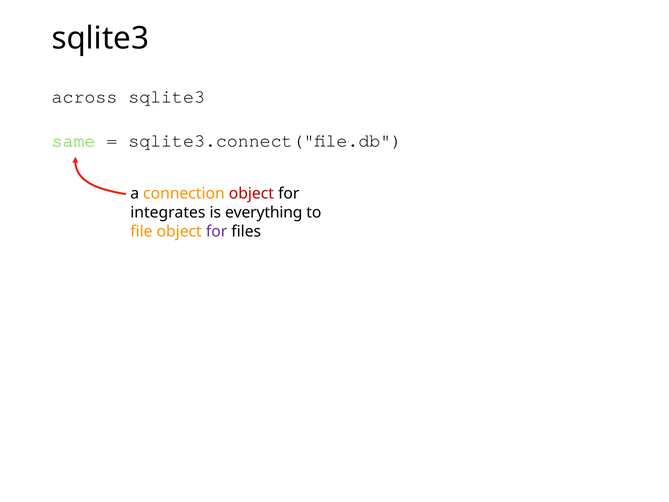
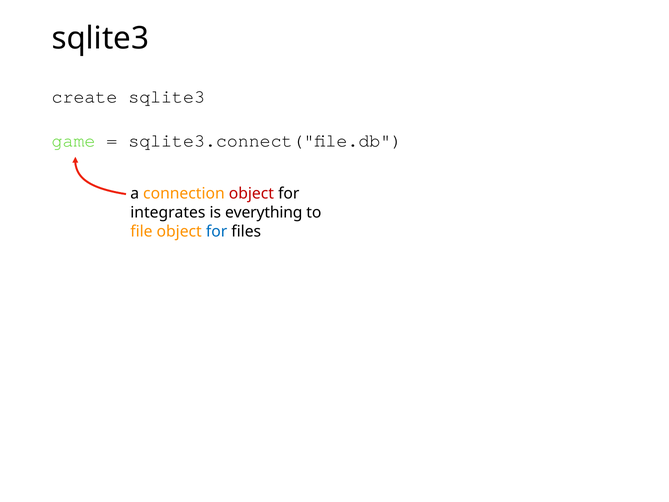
across: across -> create
same: same -> game
for at (217, 231) colour: purple -> blue
